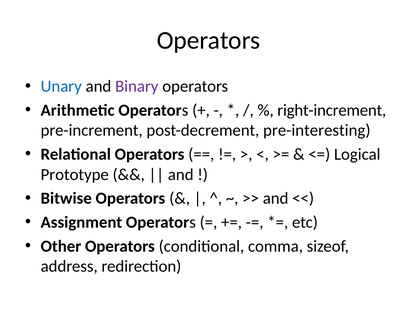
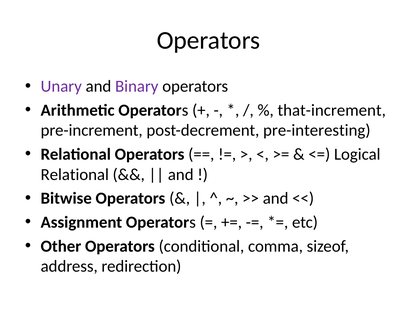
Unary colour: blue -> purple
right-increment: right-increment -> that-increment
Prototype at (75, 174): Prototype -> Relational
